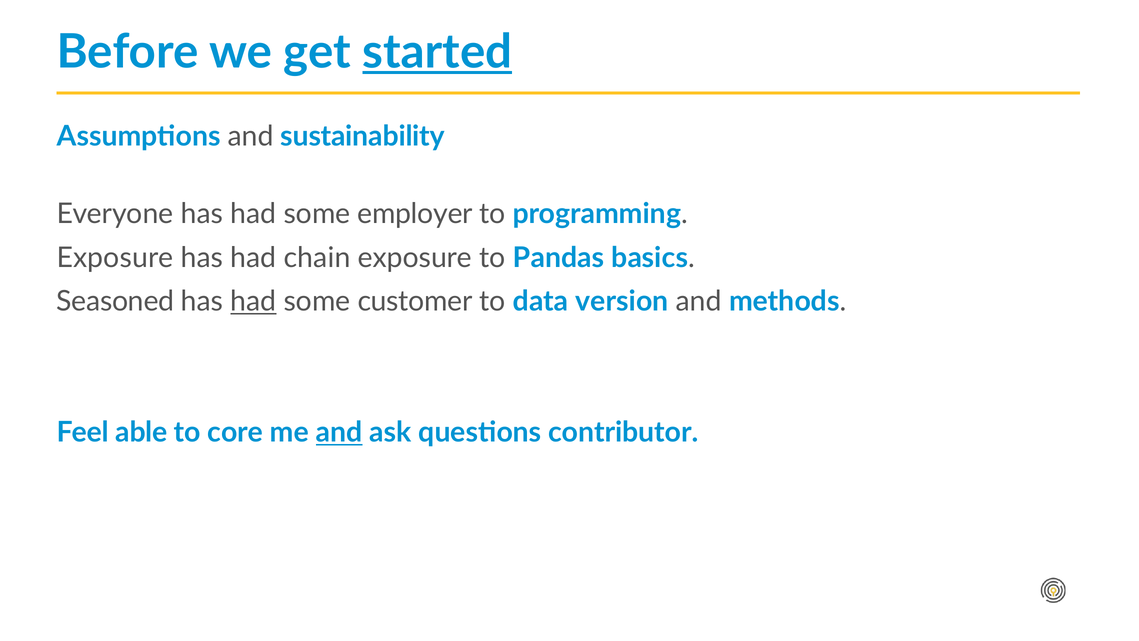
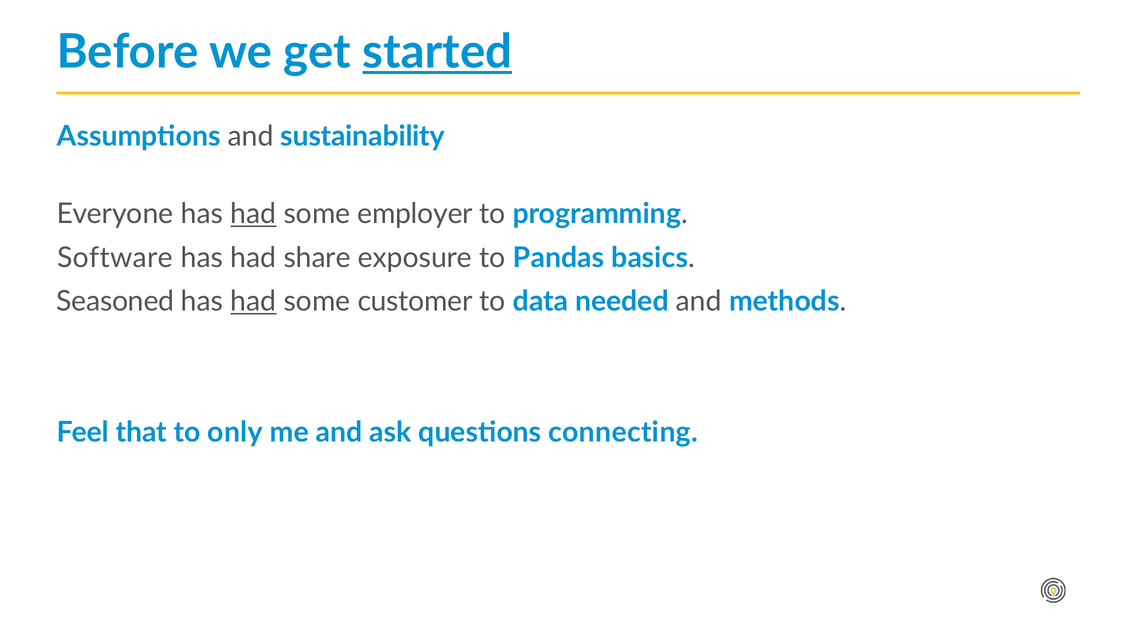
had at (253, 214) underline: none -> present
Exposure at (115, 258): Exposure -> Software
chain: chain -> share
version: version -> needed
able: able -> that
core: core -> only
and at (339, 432) underline: present -> none
contributor: contributor -> connecting
